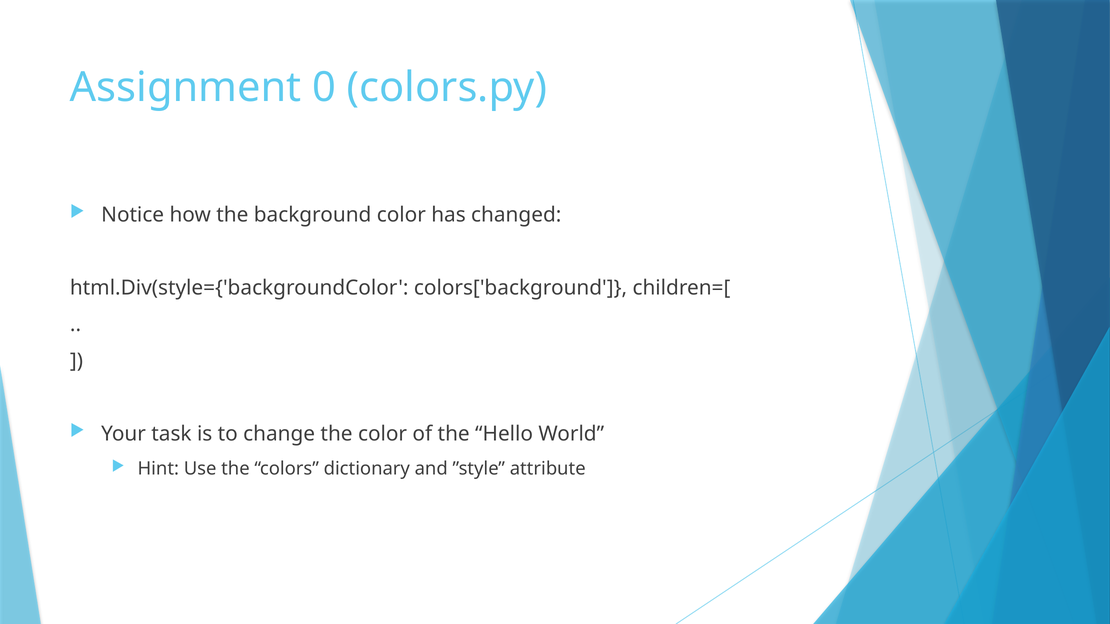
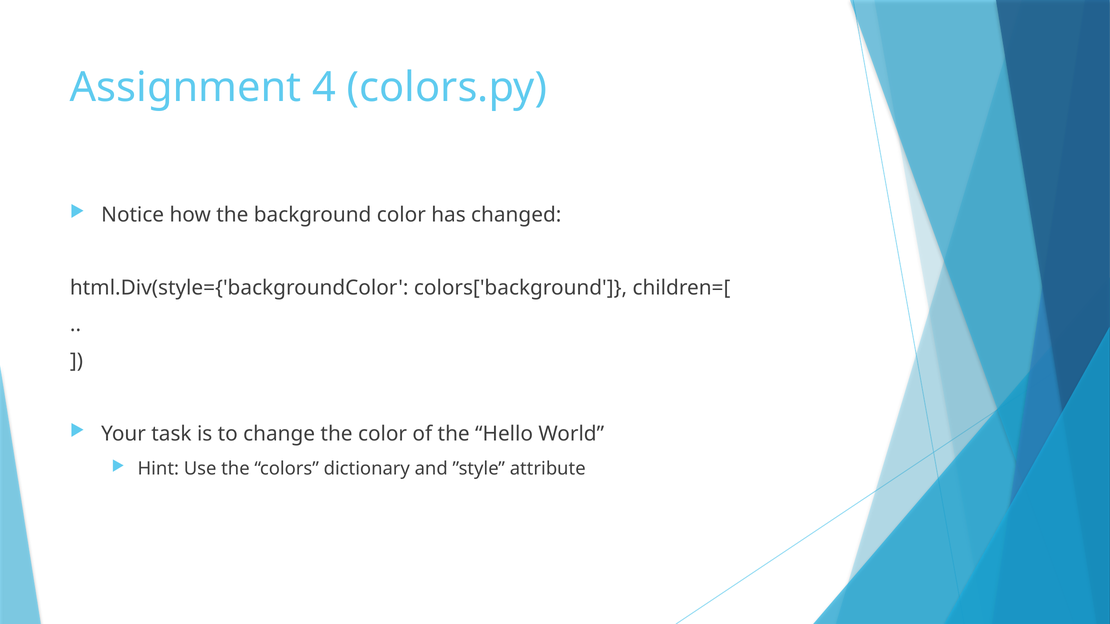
0: 0 -> 4
